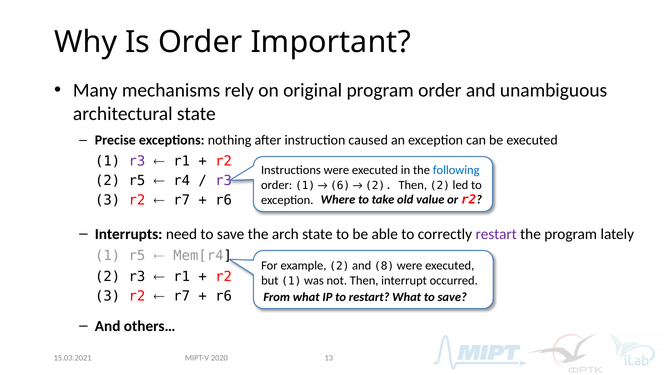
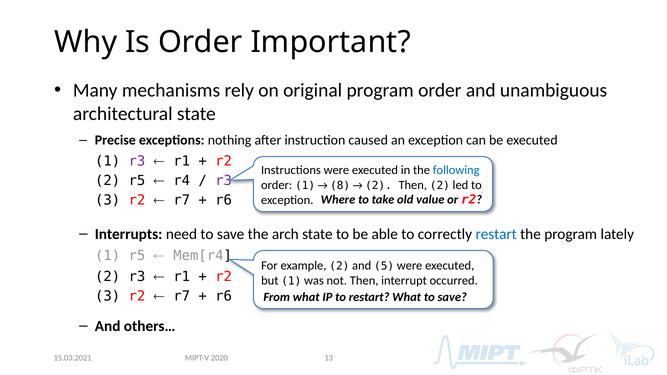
6: 6 -> 8
restart at (496, 234) colour: purple -> blue
8: 8 -> 5
